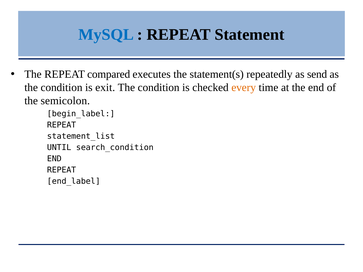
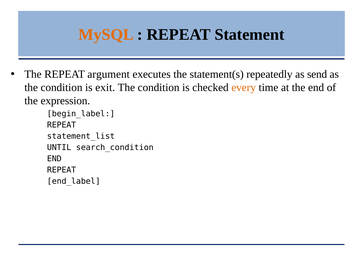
MySQL colour: blue -> orange
compared: compared -> argument
semicolon: semicolon -> expression
